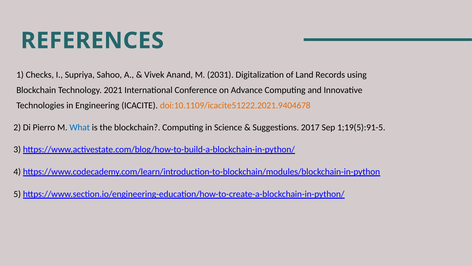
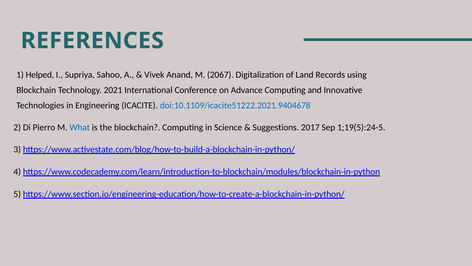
Checks: Checks -> Helped
2031: 2031 -> 2067
doi:10.1109/icacite51222.2021.9404678 colour: orange -> blue
1;19(5):91-5: 1;19(5):91-5 -> 1;19(5):24-5
